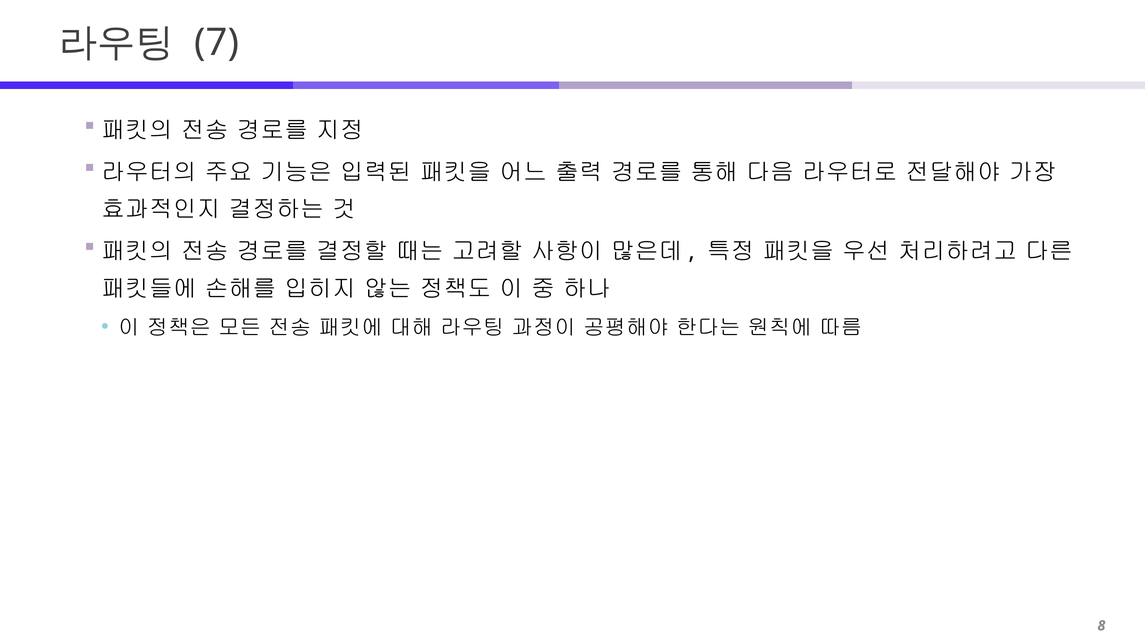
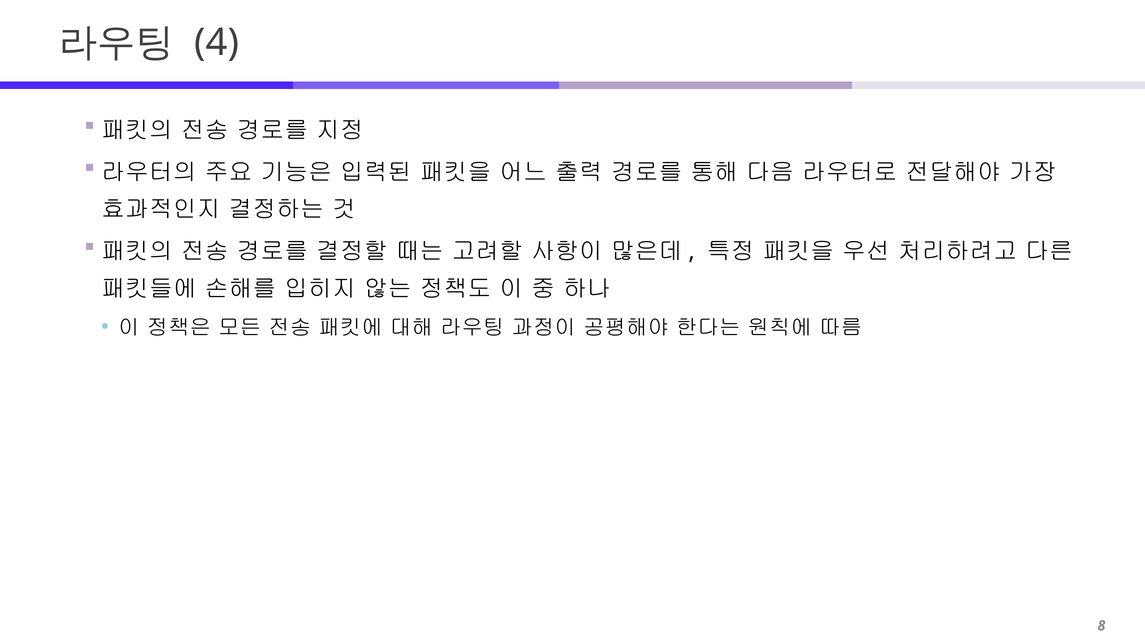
7: 7 -> 4
